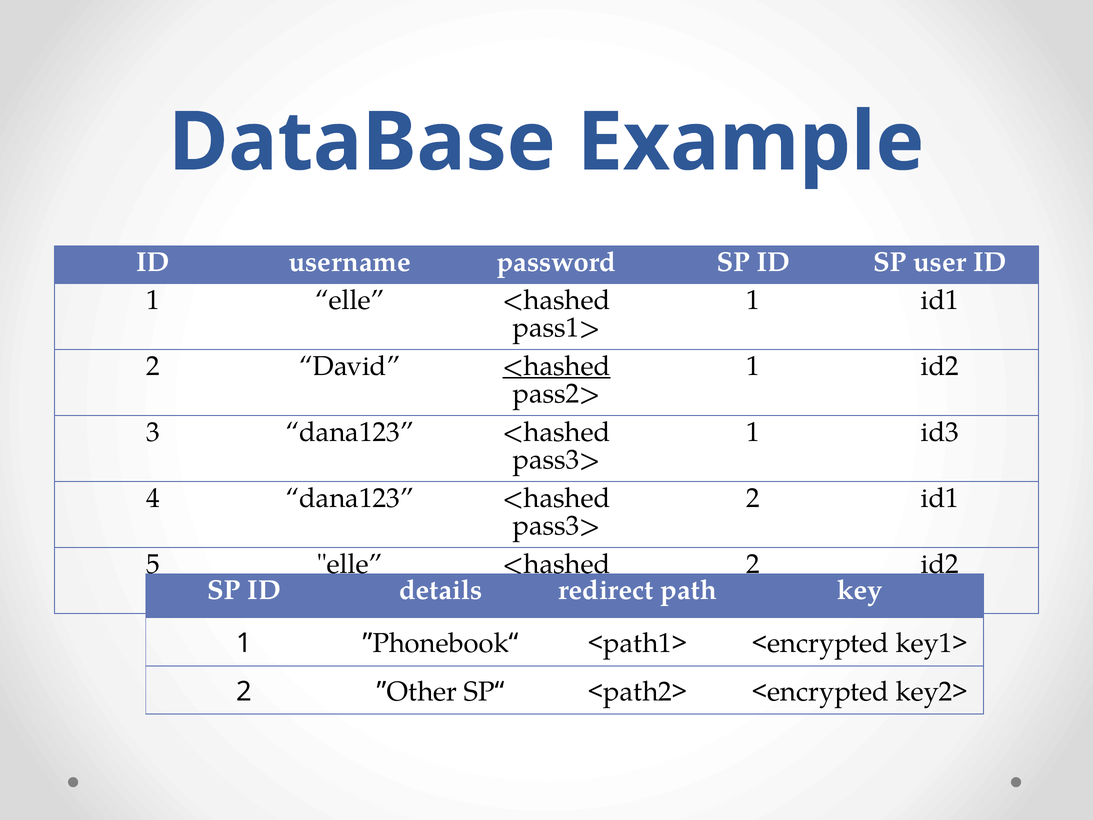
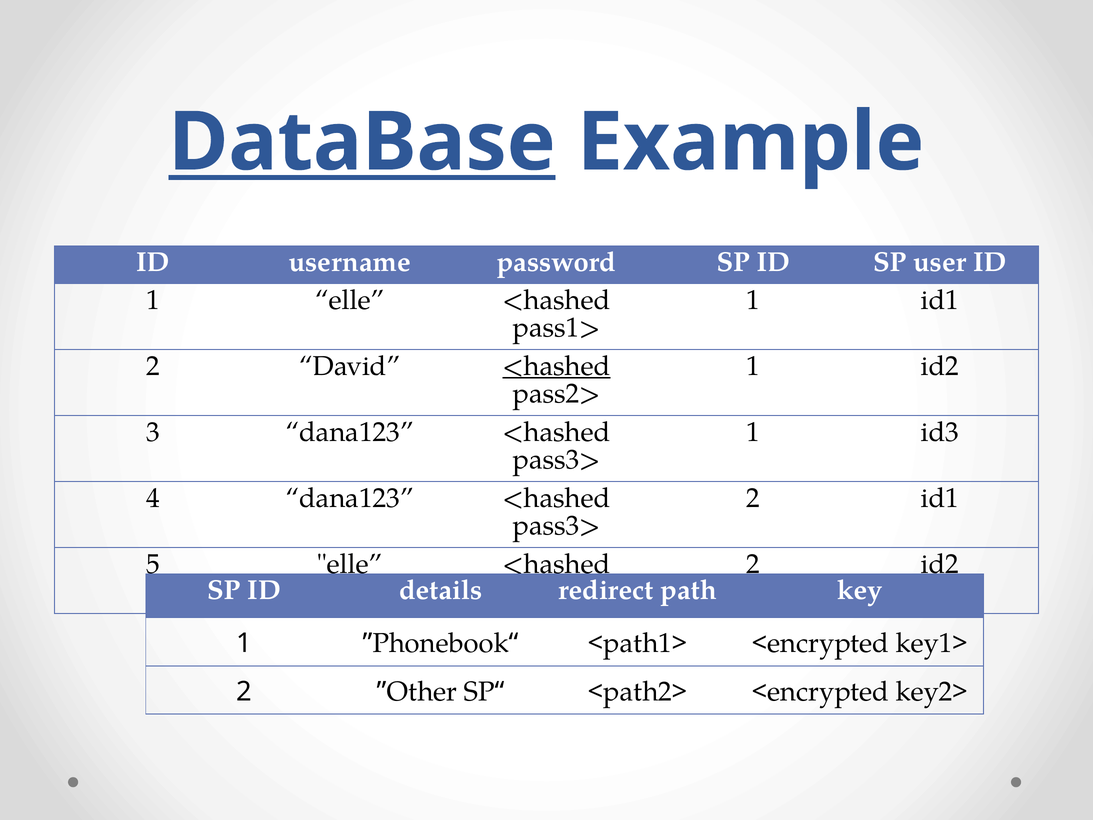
DataBase underline: none -> present
